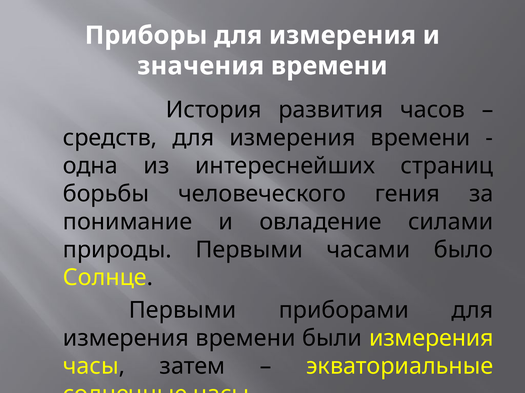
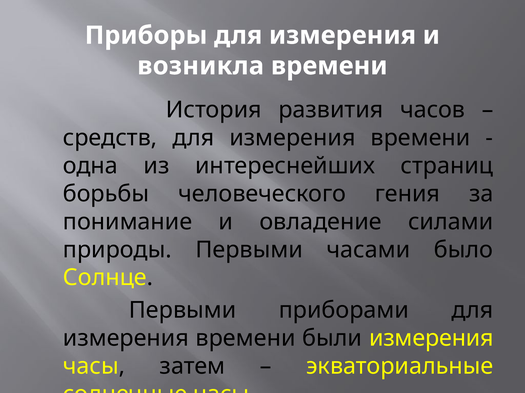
значения: значения -> возникла
